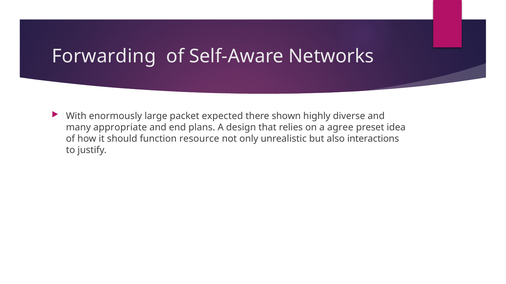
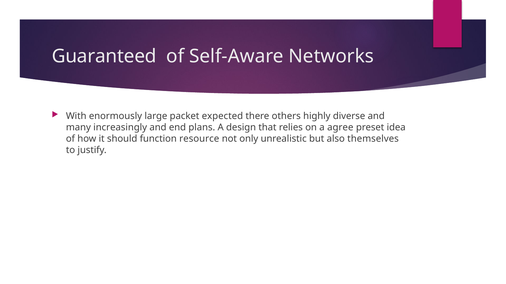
Forwarding: Forwarding -> Guaranteed
shown: shown -> others
appropriate: appropriate -> increasingly
interactions: interactions -> themselves
